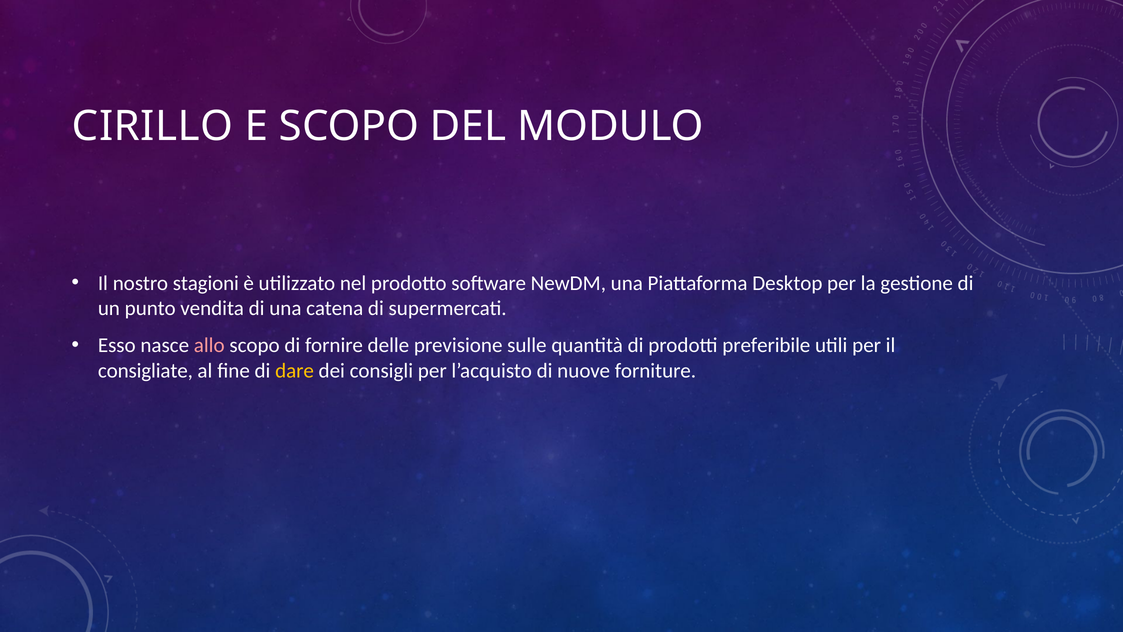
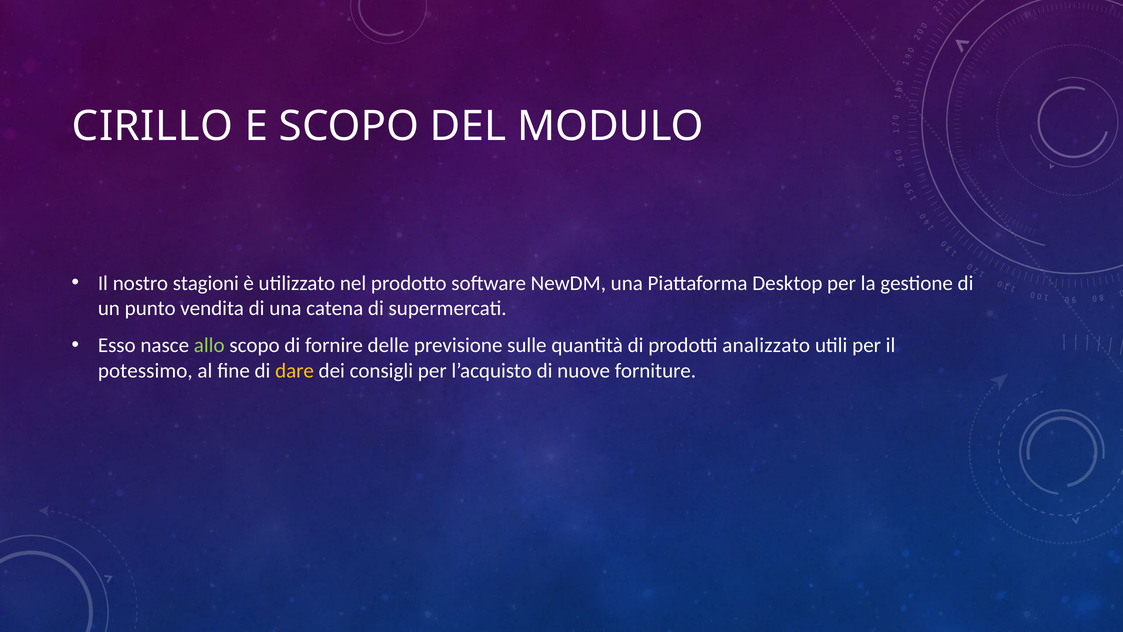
allo colour: pink -> light green
preferibile: preferibile -> analizzato
consigliate: consigliate -> potessimo
